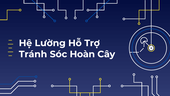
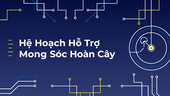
Lường: Lường -> Hoạch
Tránh: Tránh -> Mong
